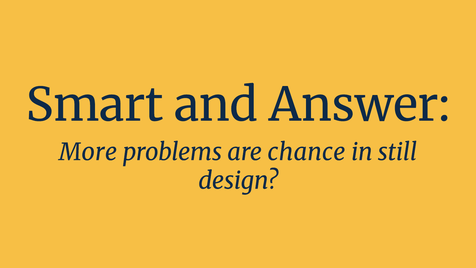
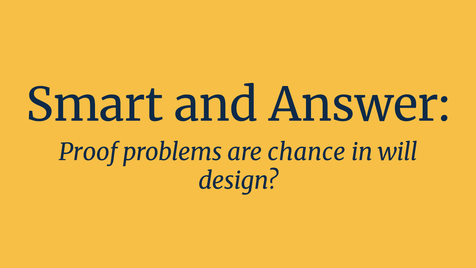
More: More -> Proof
still: still -> will
